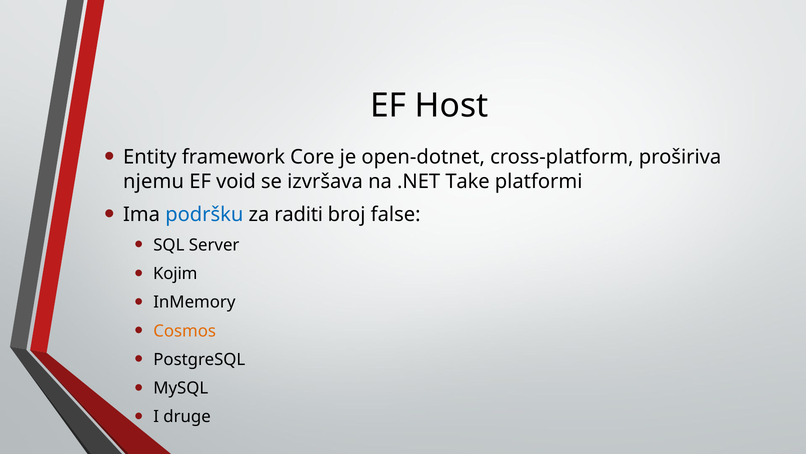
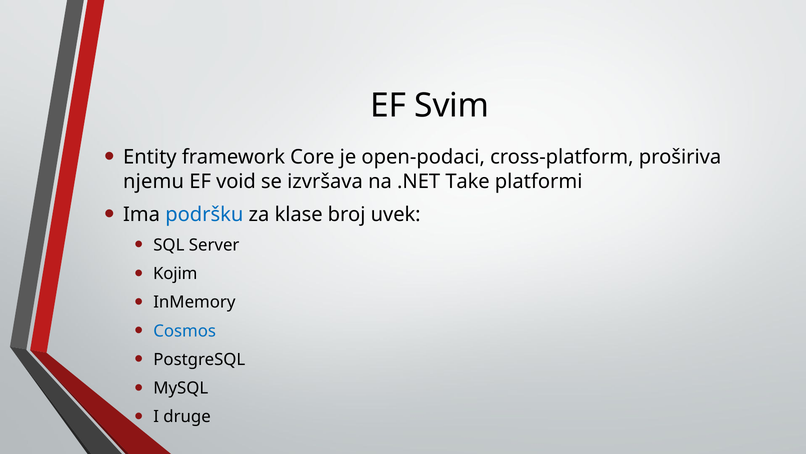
Host: Host -> Svim
open-dotnet: open-dotnet -> open-podaci
raditi: raditi -> klase
false: false -> uvek
Cosmos colour: orange -> blue
